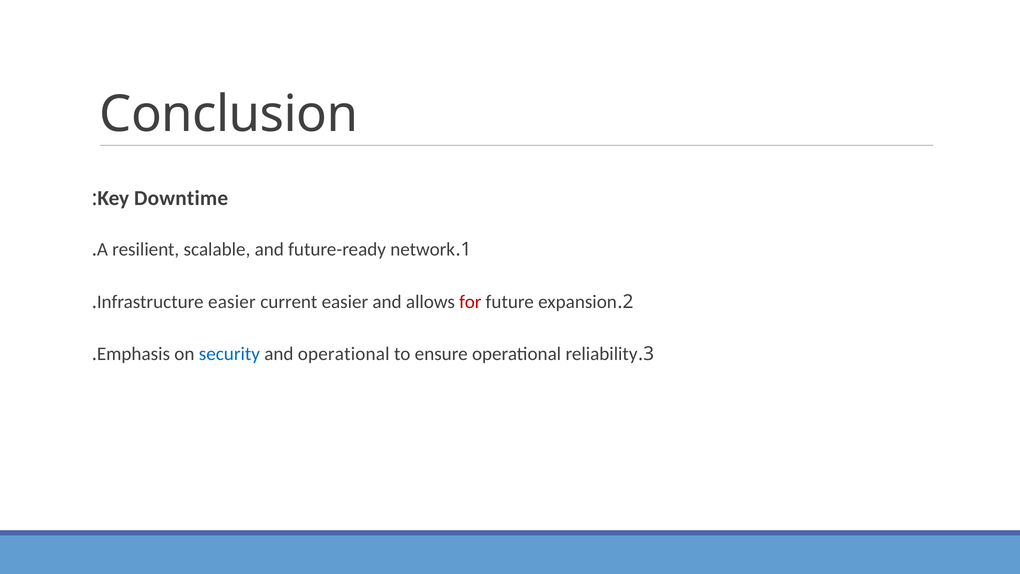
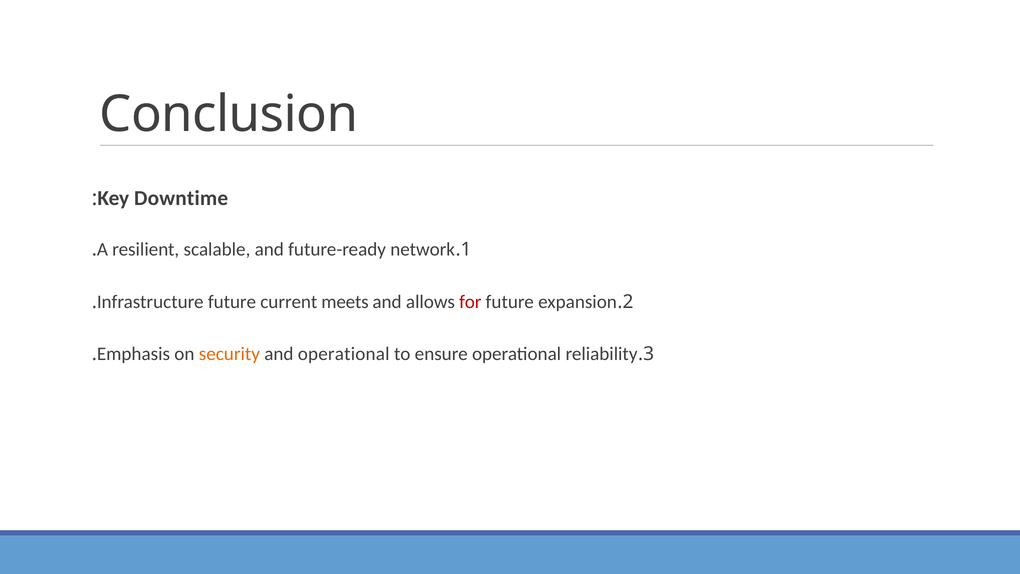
easier at (232, 302): easier -> future
current easier: easier -> meets
security colour: blue -> orange
